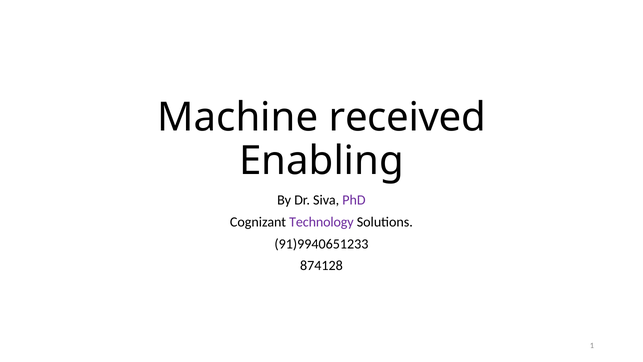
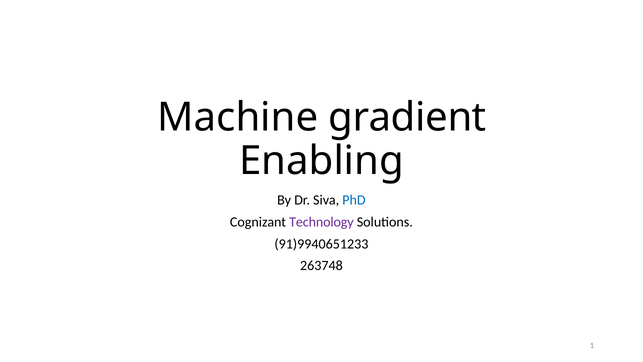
received: received -> gradient
PhD colour: purple -> blue
874128: 874128 -> 263748
